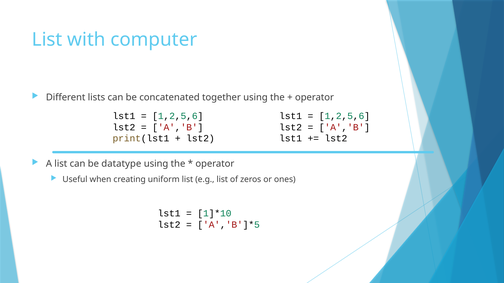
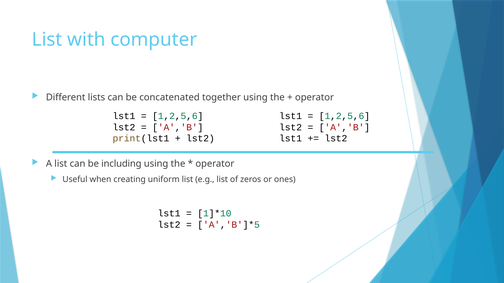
datatype: datatype -> including
